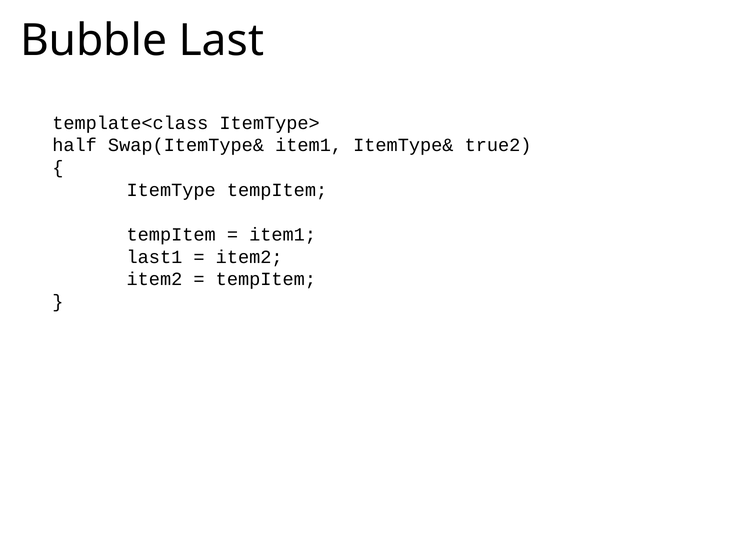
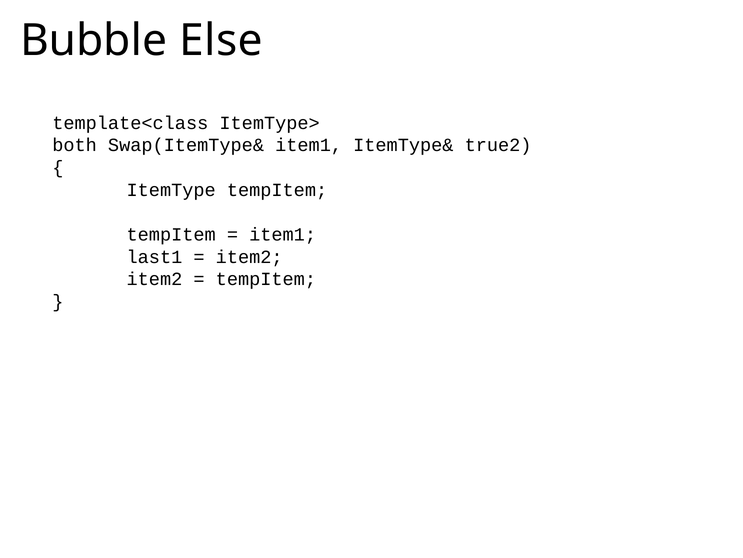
Last: Last -> Else
half: half -> both
